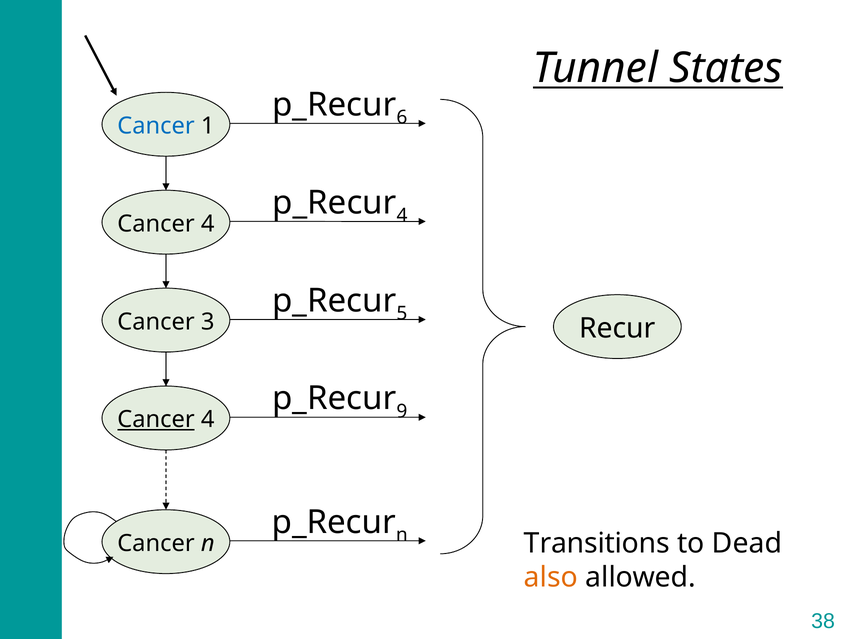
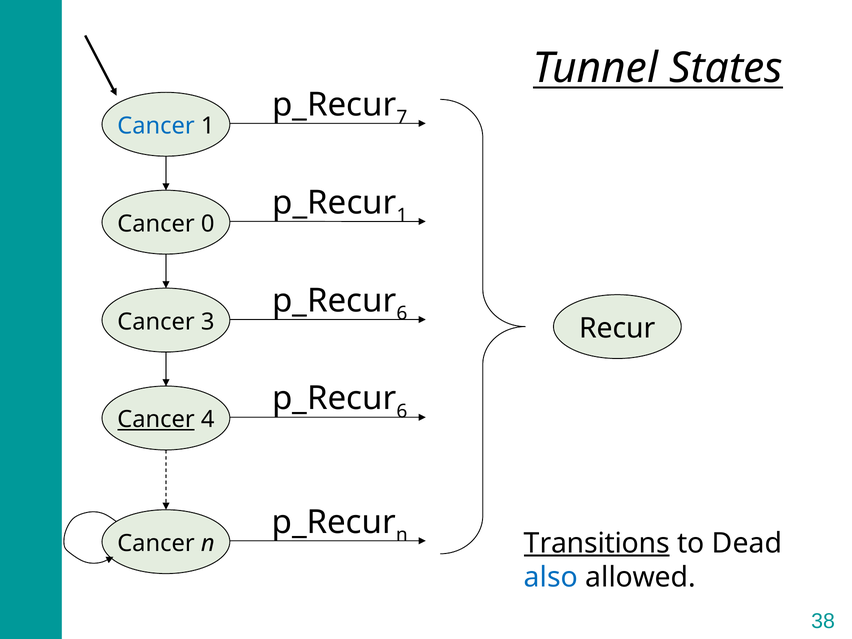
6: 6 -> 7
4 at (402, 215): 4 -> 1
4 at (208, 224): 4 -> 0
5 at (402, 314): 5 -> 6
9 at (402, 411): 9 -> 6
Transitions underline: none -> present
also colour: orange -> blue
